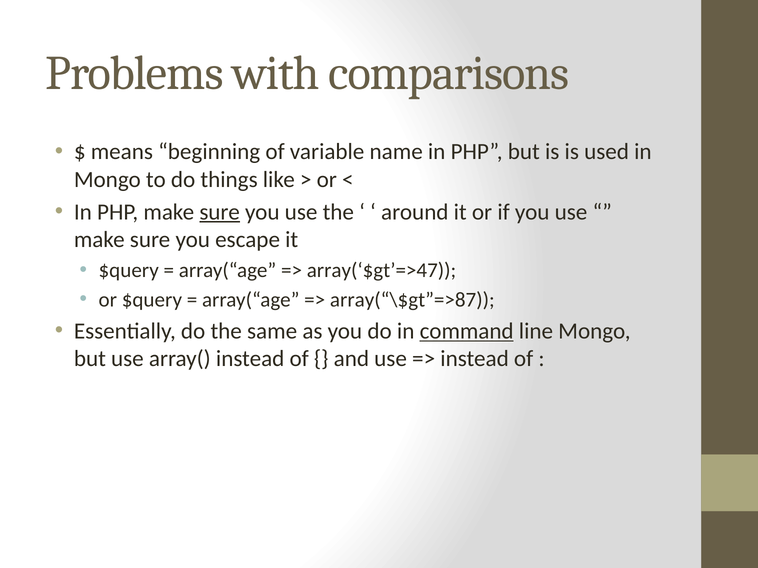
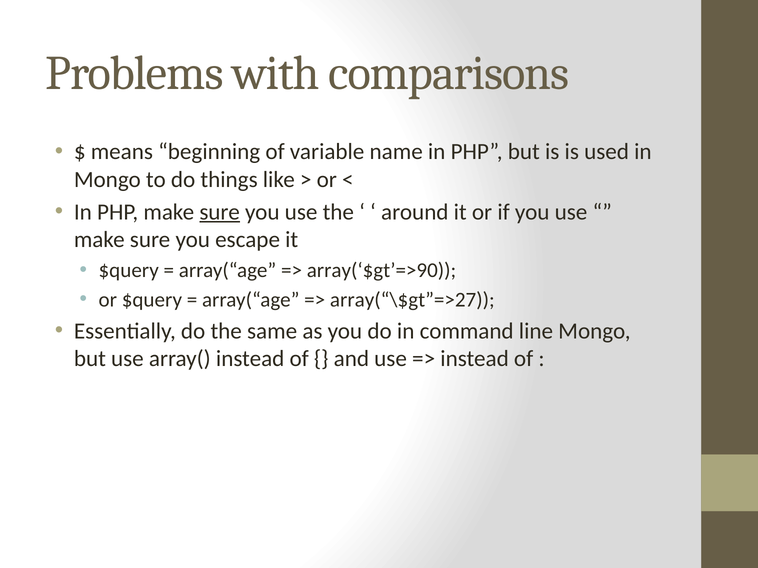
array(‘$gt’=>47: array(‘$gt’=>47 -> array(‘$gt’=>90
array(“\$gt”=>87: array(“\$gt”=>87 -> array(“\$gt”=>27
command underline: present -> none
